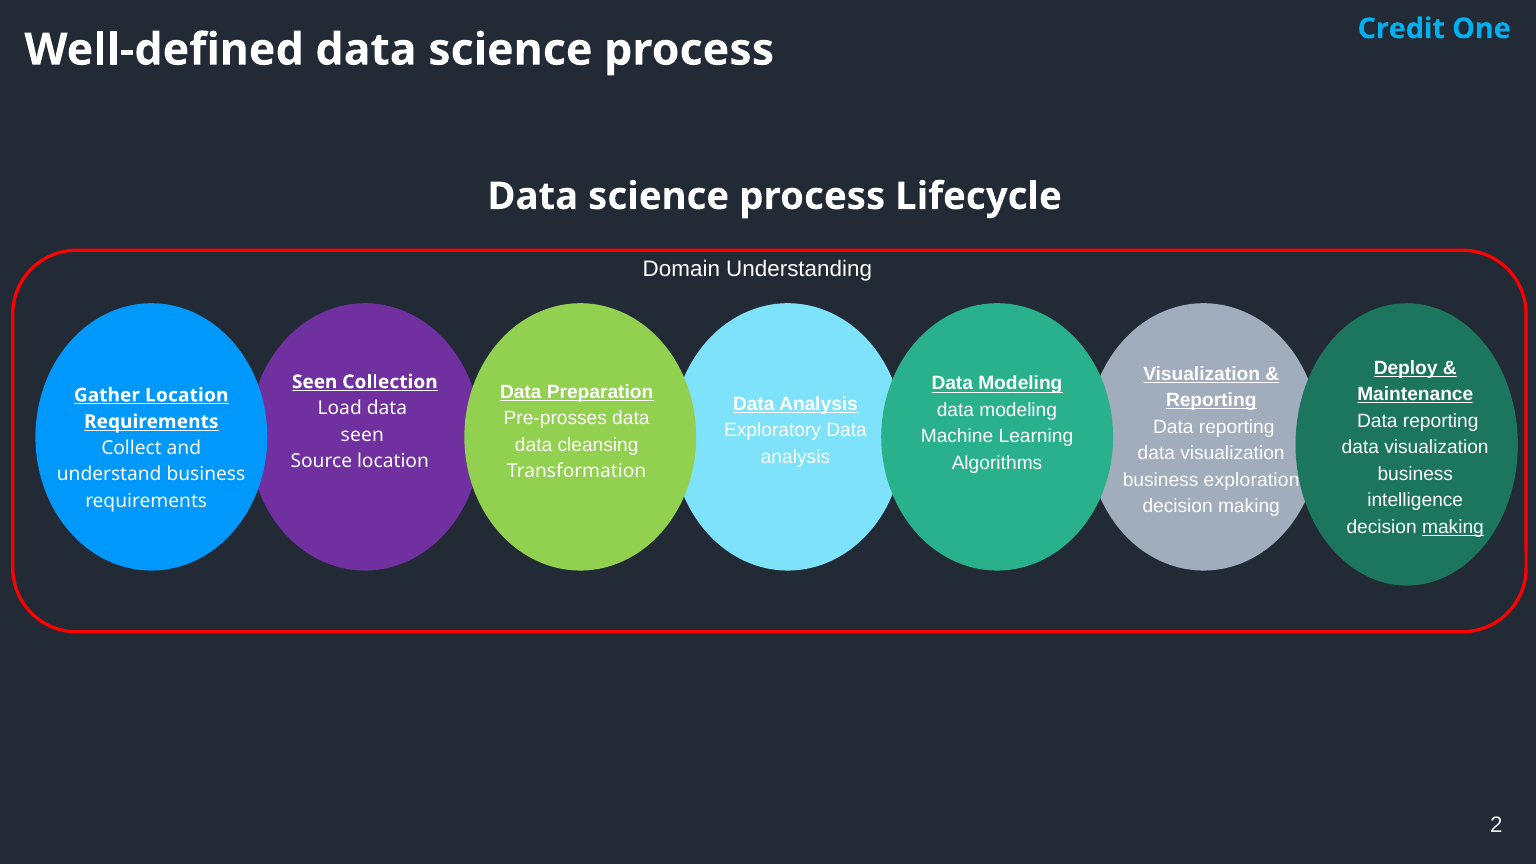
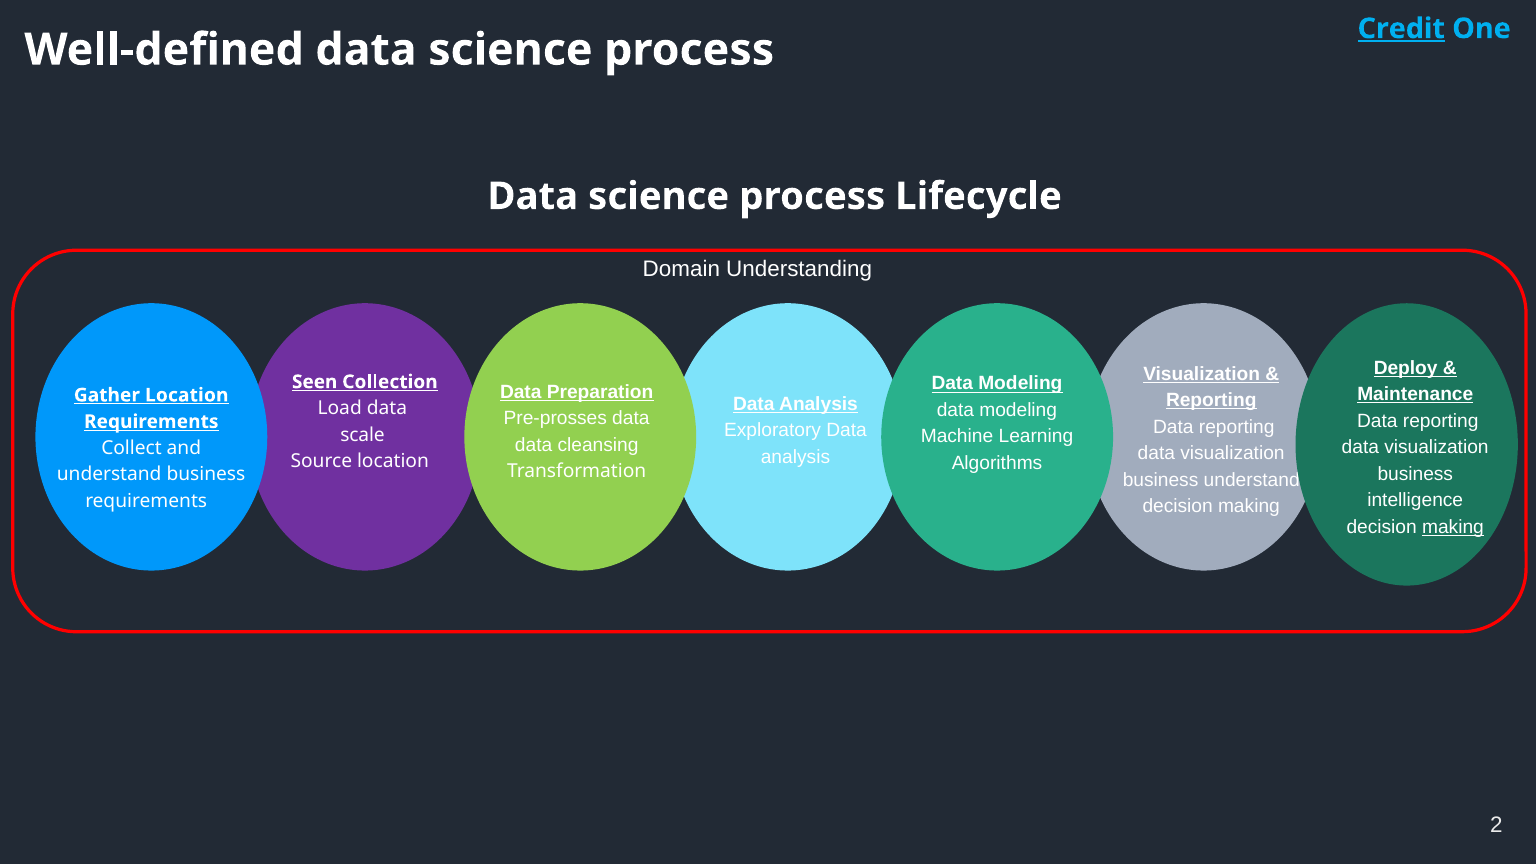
Credit underline: none -> present
seen at (362, 435): seen -> scale
business exploration: exploration -> understand
